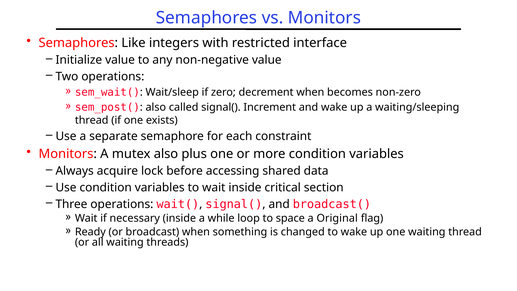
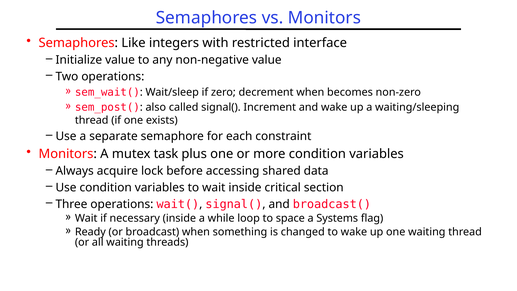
mutex also: also -> task
Original: Original -> Systems
